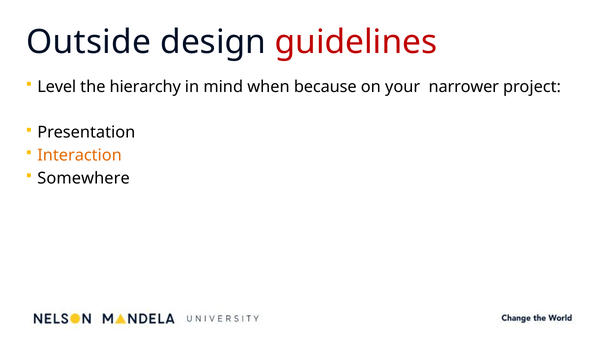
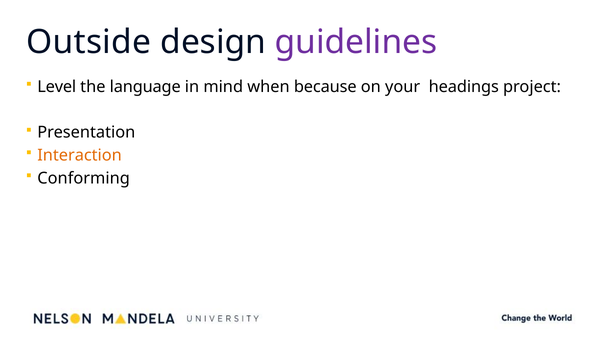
guidelines colour: red -> purple
hierarchy: hierarchy -> language
narrower: narrower -> headings
Somewhere: Somewhere -> Conforming
